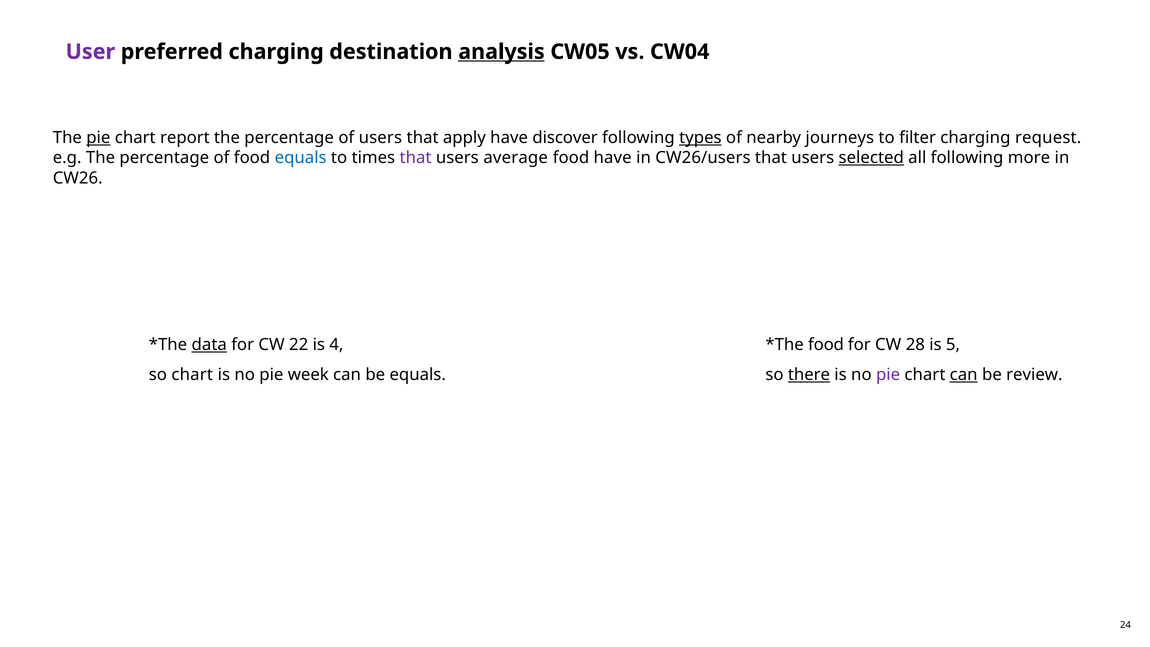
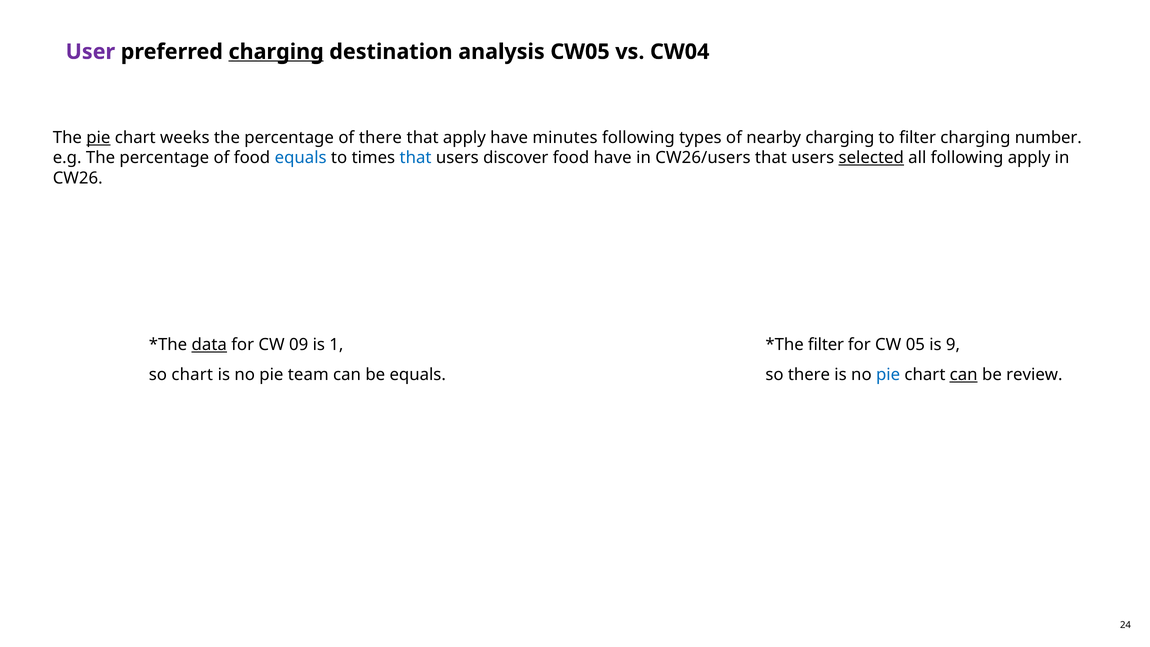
charging at (276, 52) underline: none -> present
analysis underline: present -> none
report: report -> weeks
of users: users -> there
discover: discover -> minutes
types underline: present -> none
nearby journeys: journeys -> charging
request: request -> number
that at (416, 158) colour: purple -> blue
average: average -> discover
following more: more -> apply
22: 22 -> 09
4: 4 -> 1
food at (826, 345): food -> filter
28: 28 -> 05
5: 5 -> 9
week: week -> team
there at (809, 375) underline: present -> none
pie at (888, 375) colour: purple -> blue
